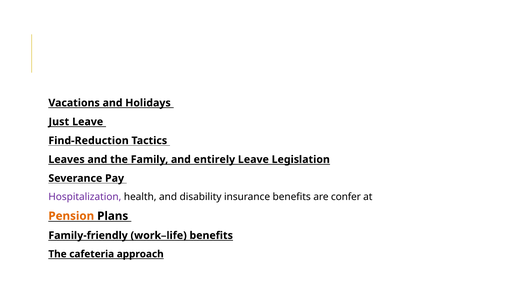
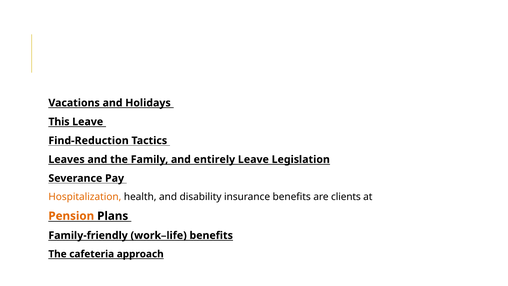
Just: Just -> This
Hospitalization colour: purple -> orange
confer: confer -> clients
